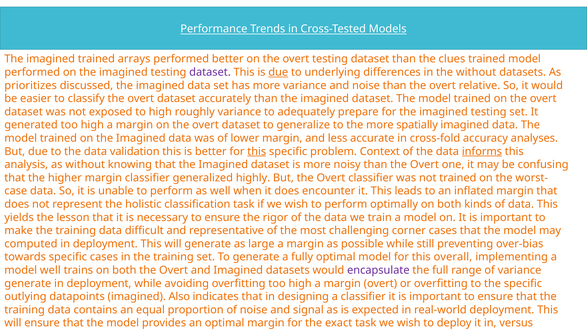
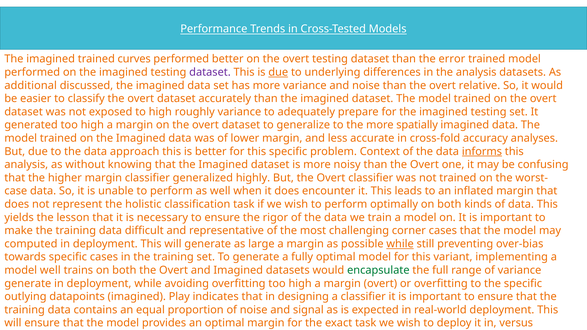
arrays: arrays -> curves
clues: clues -> error
the without: without -> analysis
prioritizes: prioritizes -> additional
validation: validation -> approach
this at (257, 152) underline: present -> none
while at (400, 244) underline: none -> present
overall: overall -> variant
encapsulate colour: purple -> green
Also: Also -> Play
